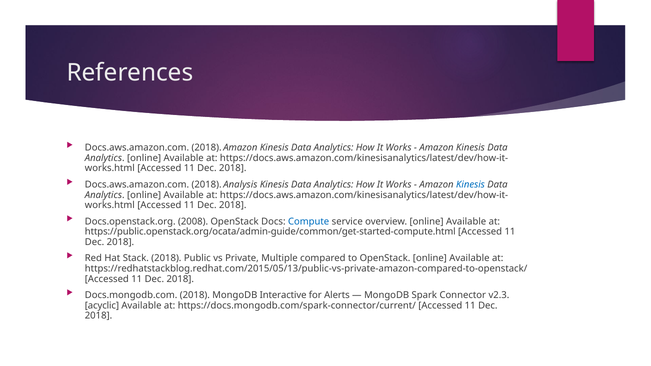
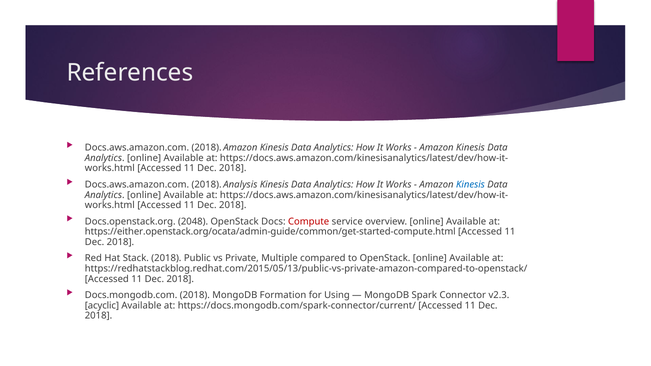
2008: 2008 -> 2048
Compute colour: blue -> red
https://public.openstack.org/ocata/admin-guide/common/get-started-compute.html: https://public.openstack.org/ocata/admin-guide/common/get-started-compute.html -> https://either.openstack.org/ocata/admin-guide/common/get-started-compute.html
Interactive: Interactive -> Formation
Alerts: Alerts -> Using
